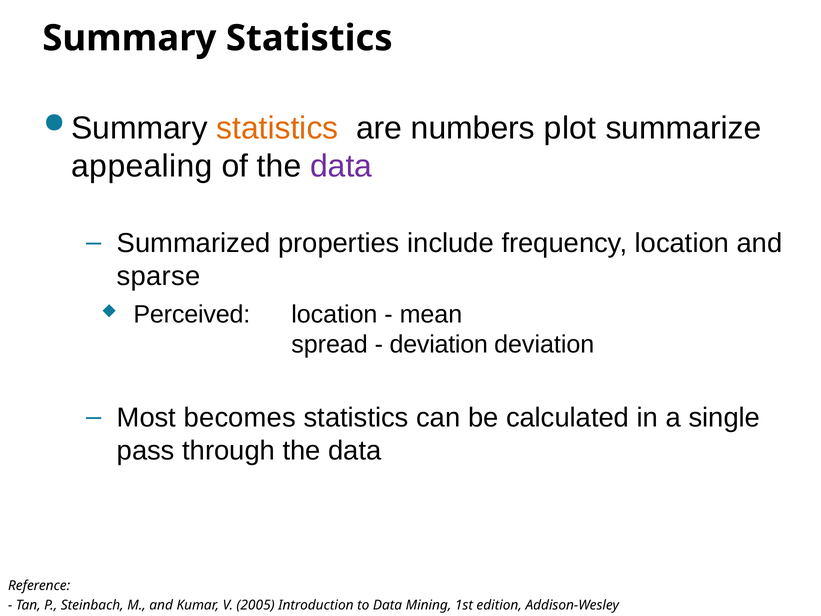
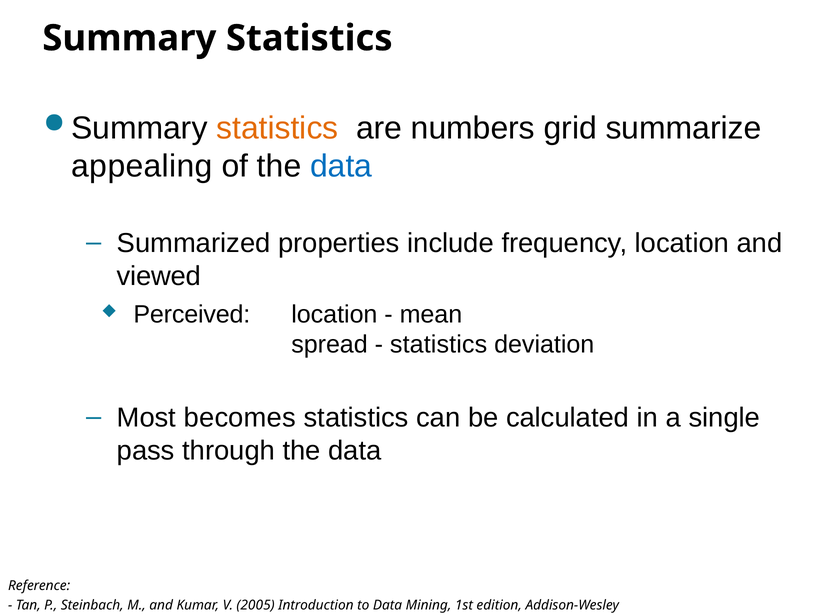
plot: plot -> grid
data at (341, 166) colour: purple -> blue
sparse: sparse -> viewed
deviation at (439, 344): deviation -> statistics
